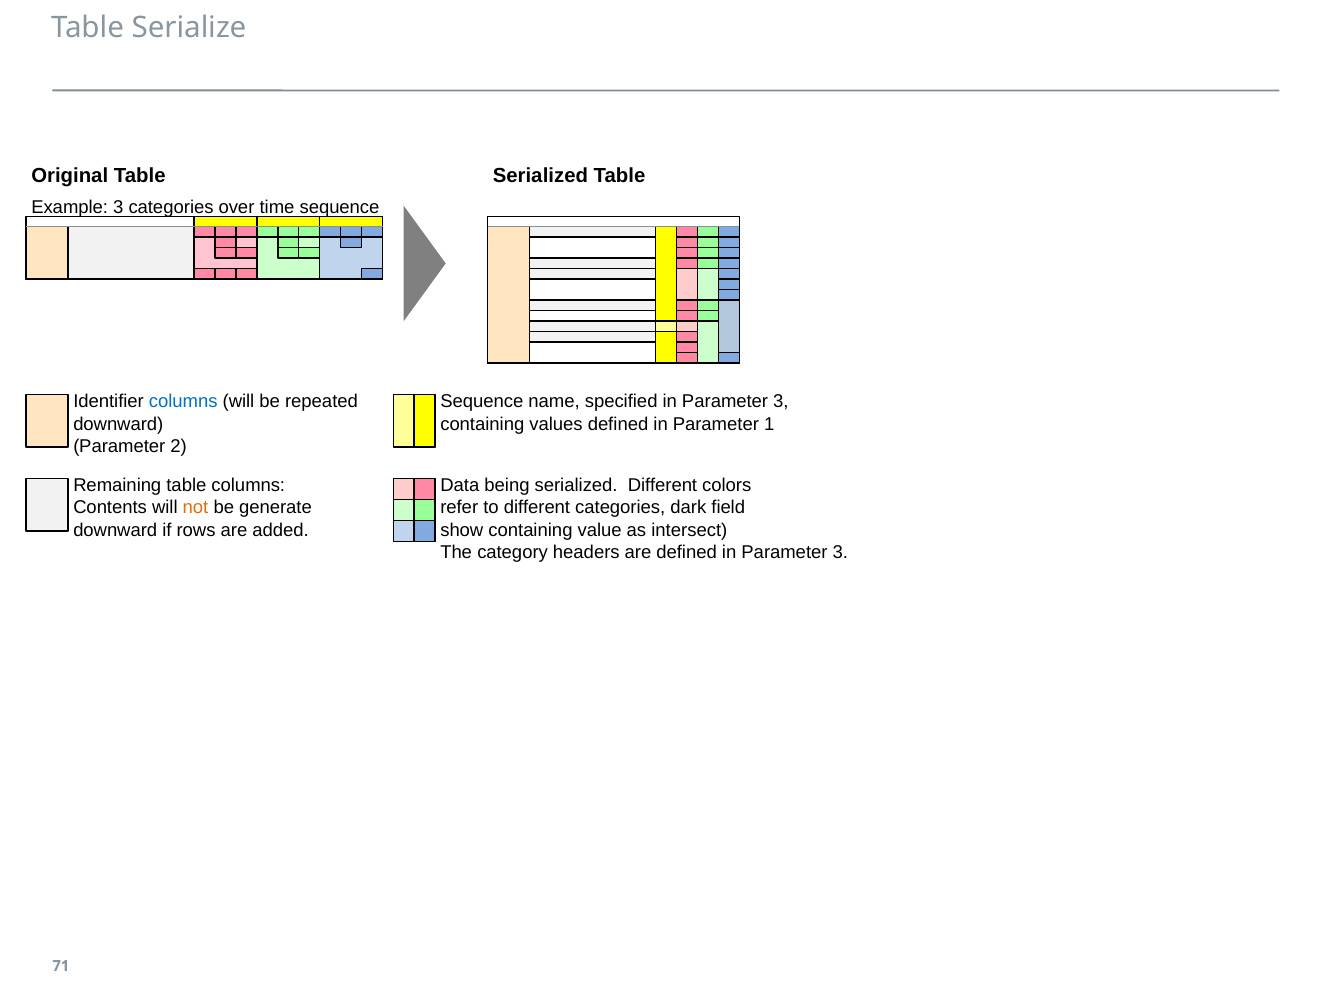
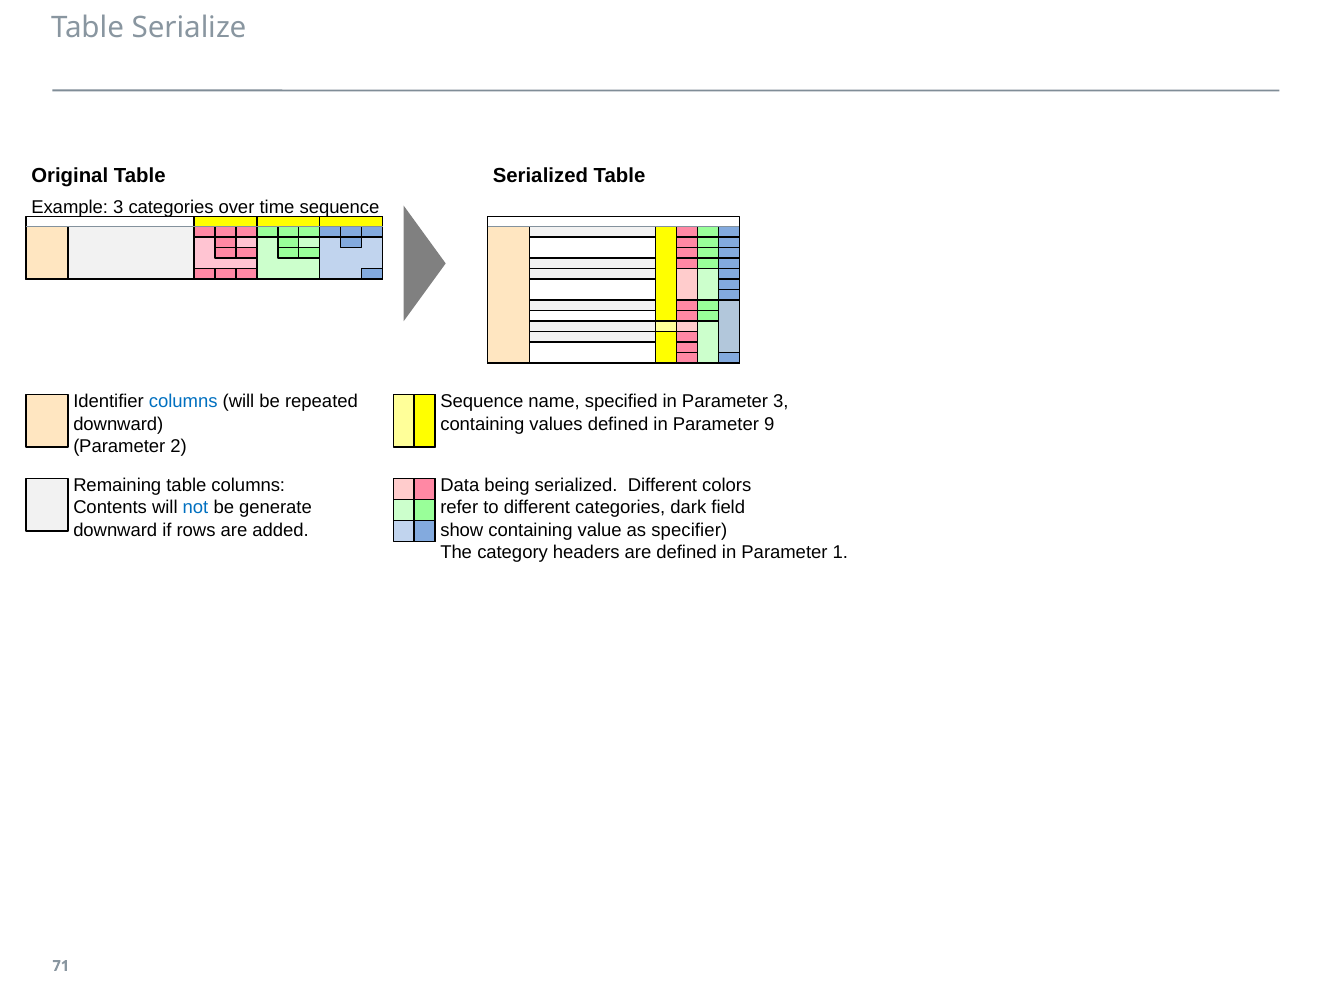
1: 1 -> 9
not colour: orange -> blue
intersect: intersect -> specifier
defined in Parameter 3: 3 -> 1
